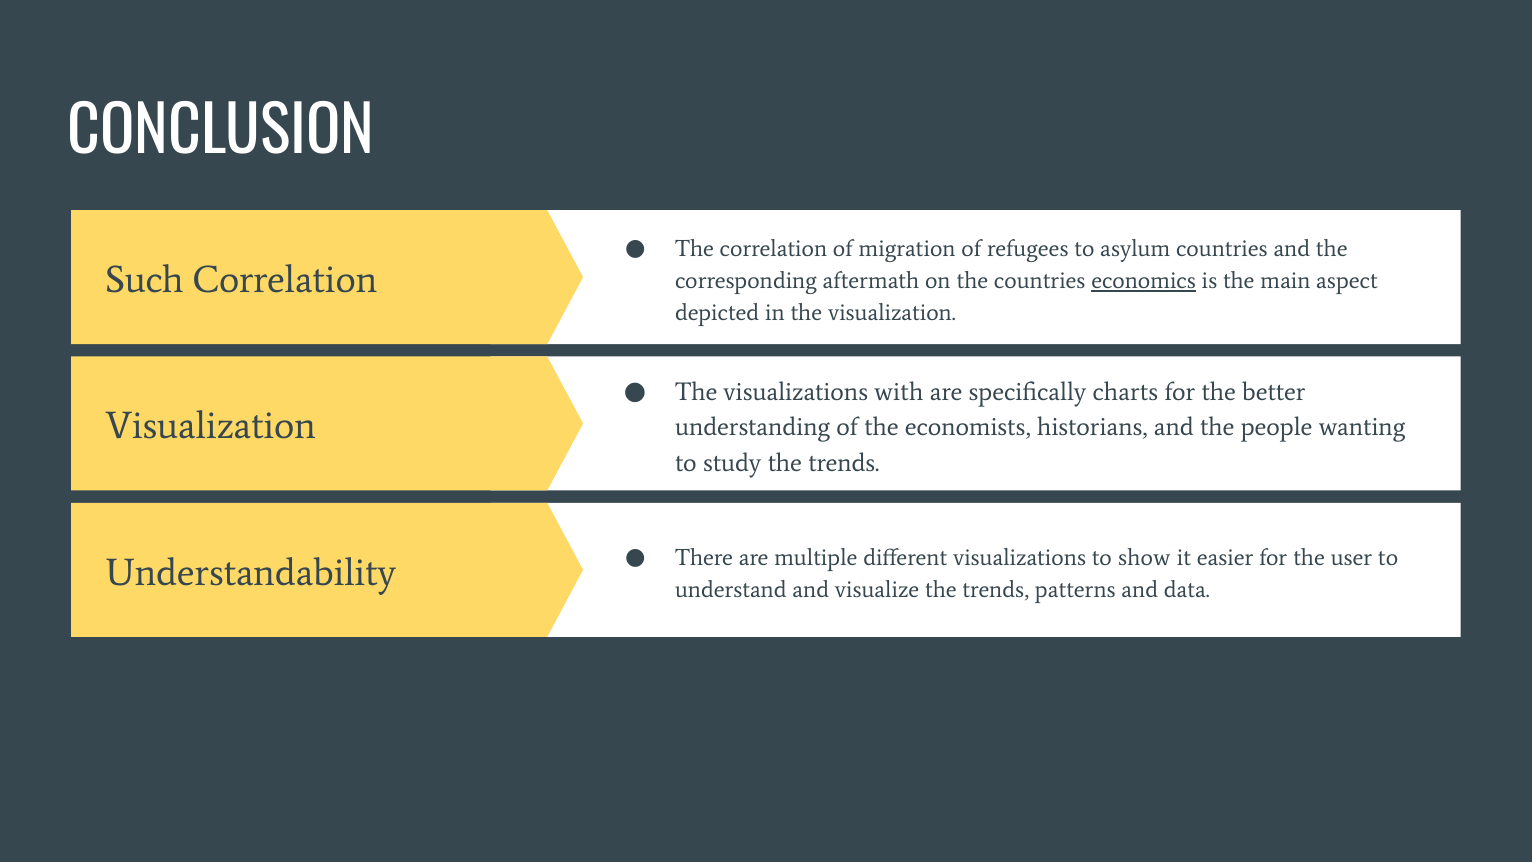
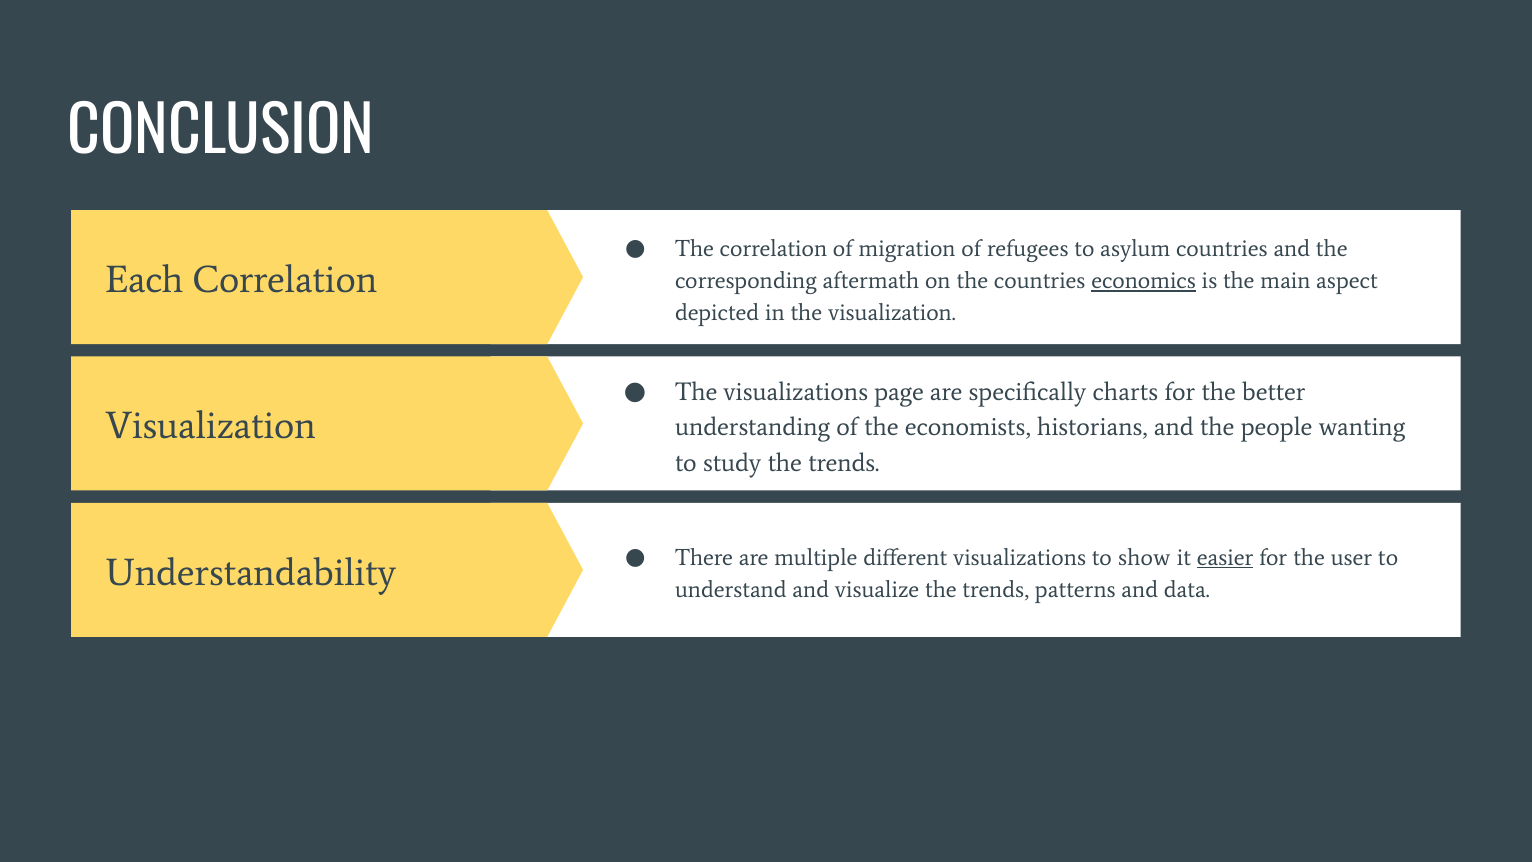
Such: Such -> Each
with: with -> page
easier underline: none -> present
